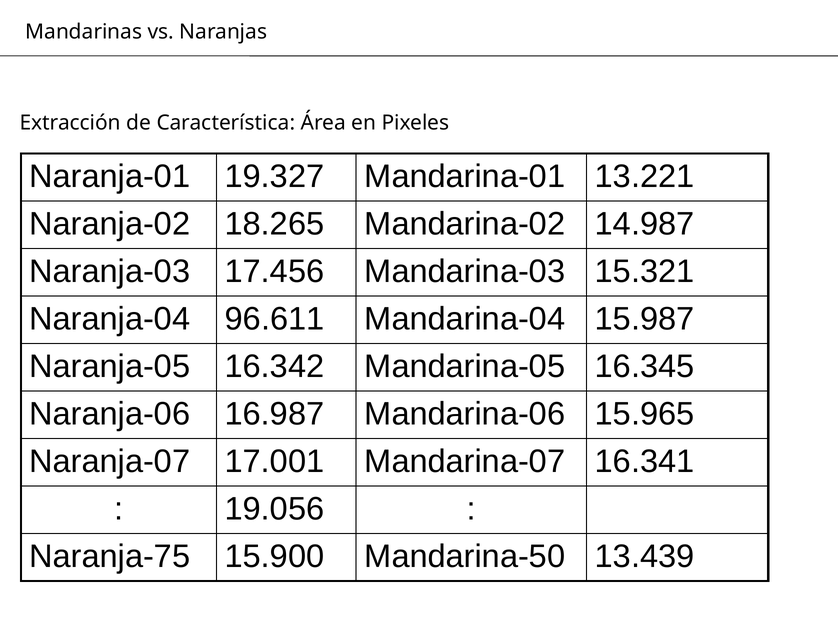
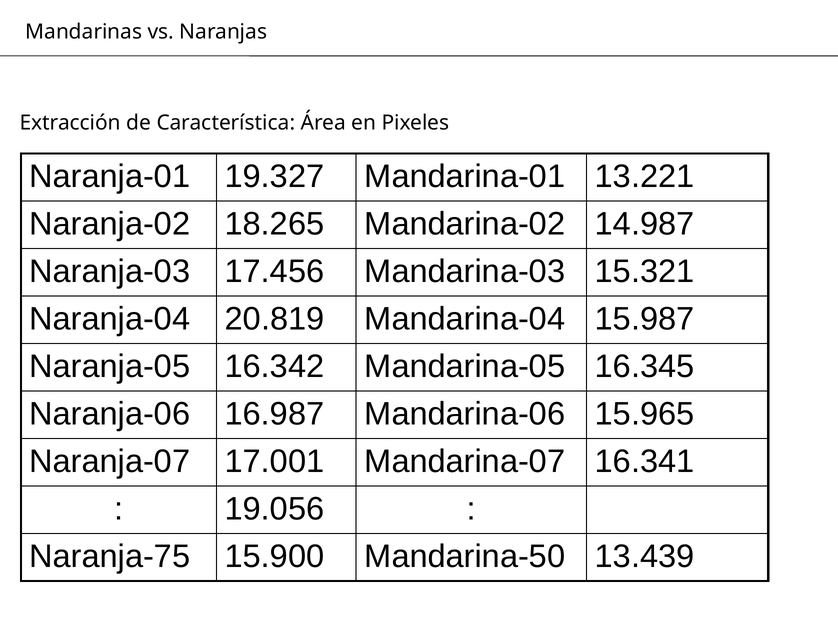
96.611: 96.611 -> 20.819
